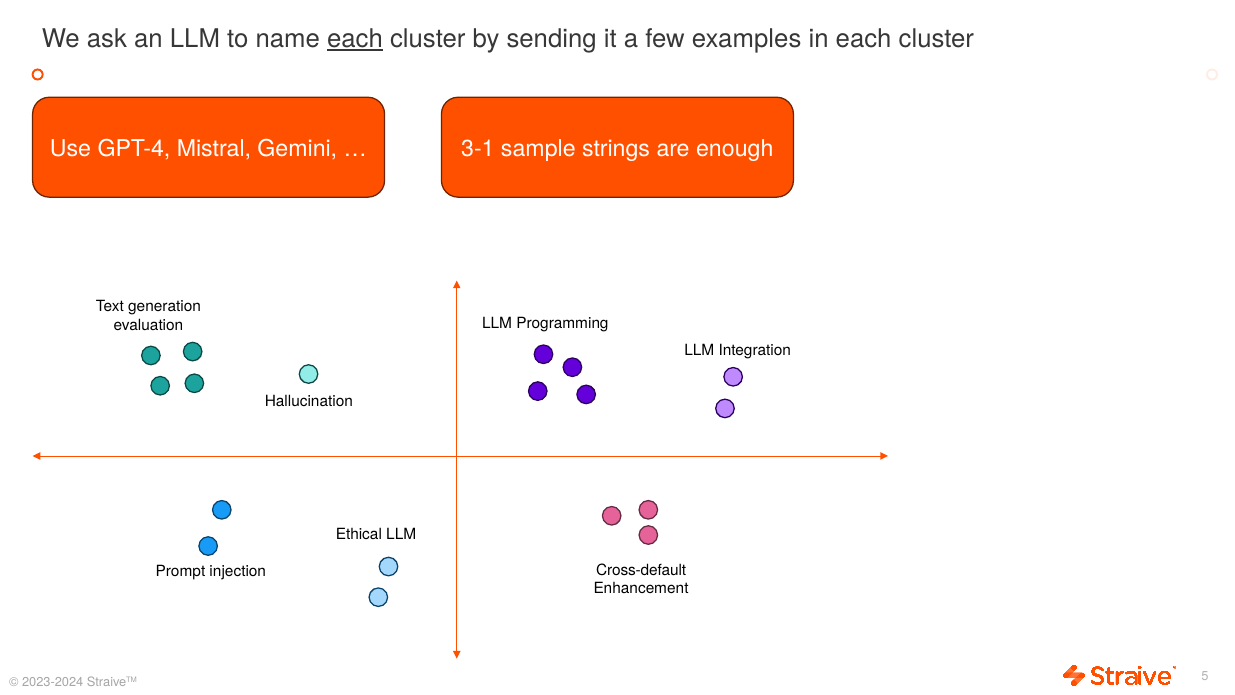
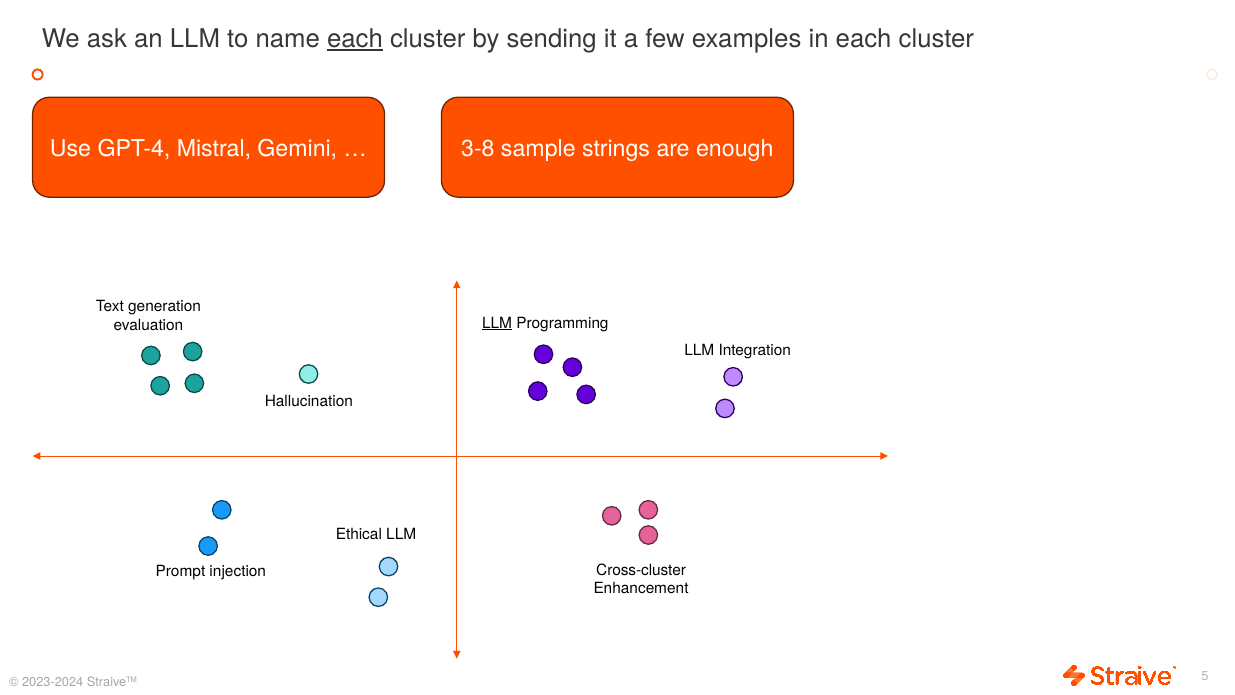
3-1: 3-1 -> 3-8
LLM at (497, 323) underline: none -> present
Cross-default: Cross-default -> Cross-cluster
